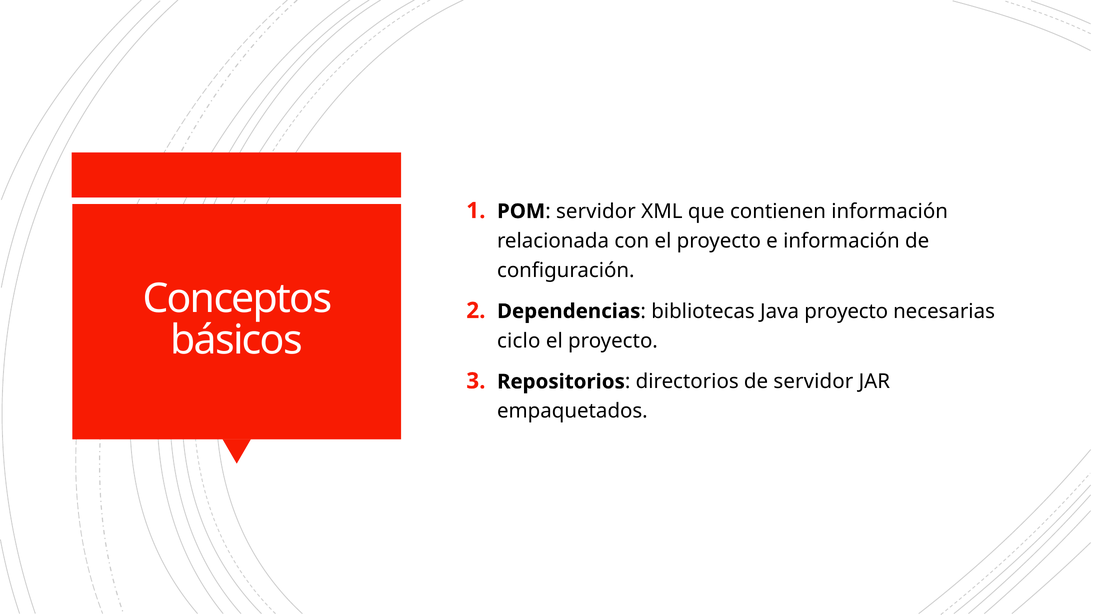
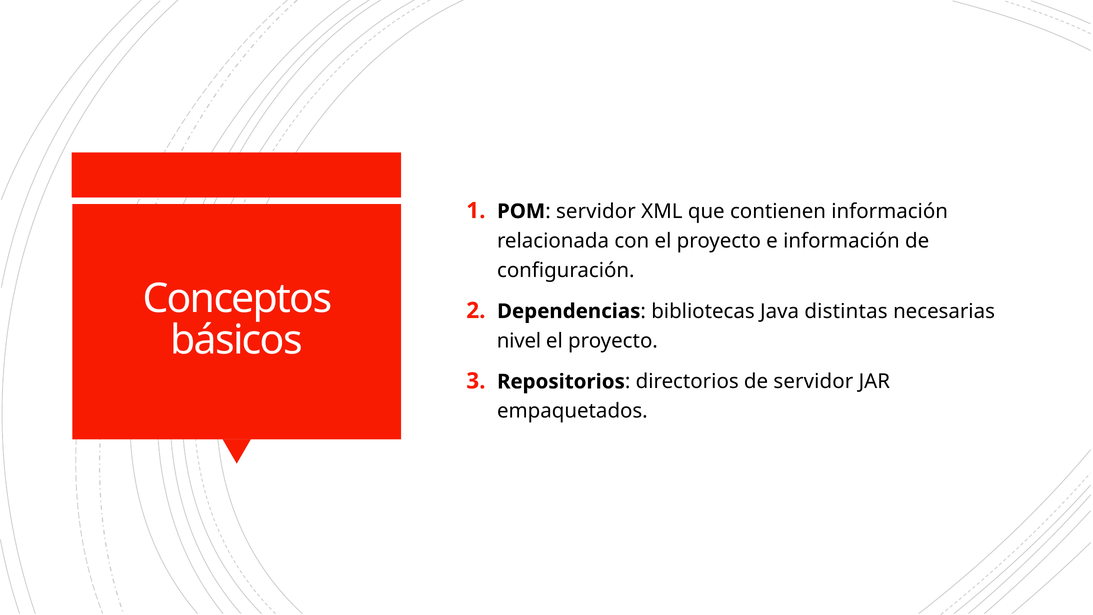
Java proyecto: proyecto -> distintas
ciclo: ciclo -> nivel
